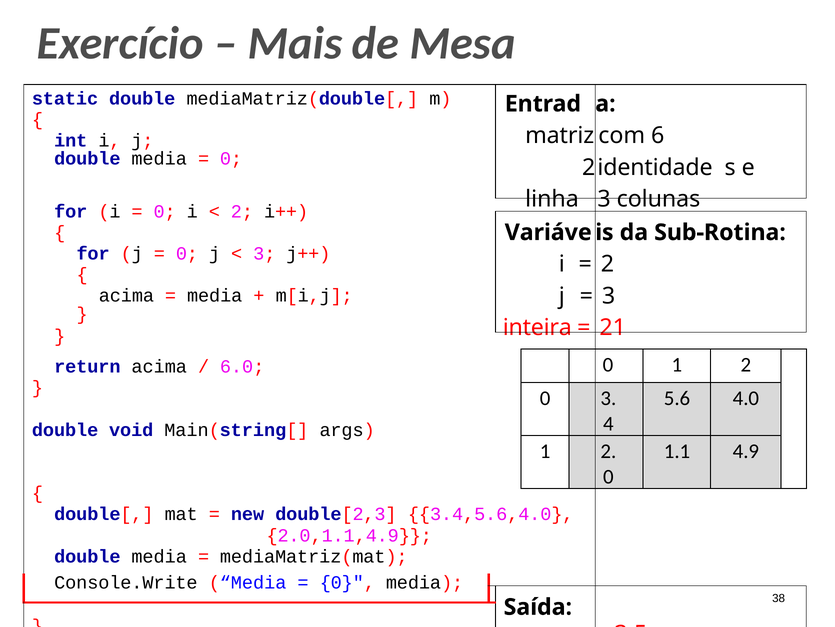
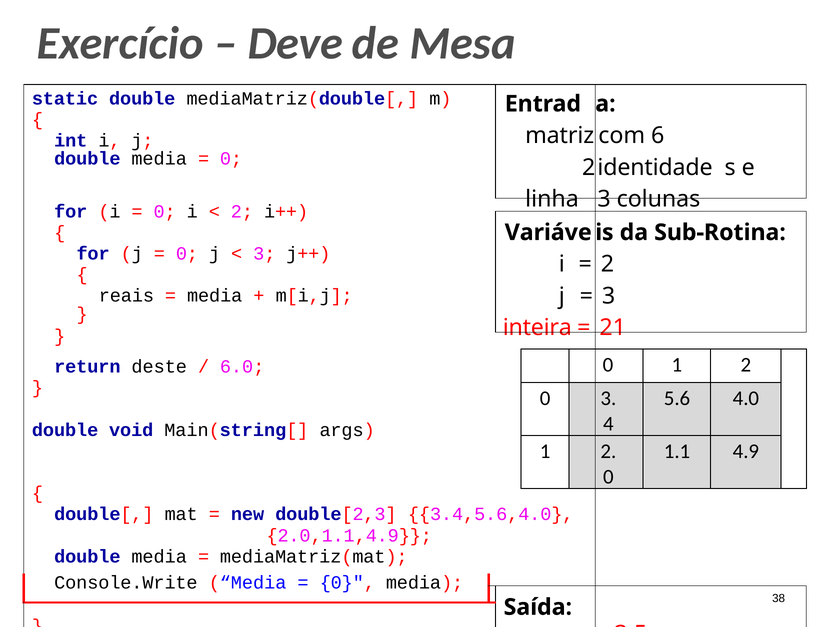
Mais: Mais -> Deve
acima at (126, 295): acima -> reais
return acima: acima -> deste
